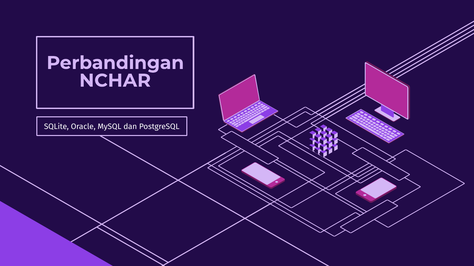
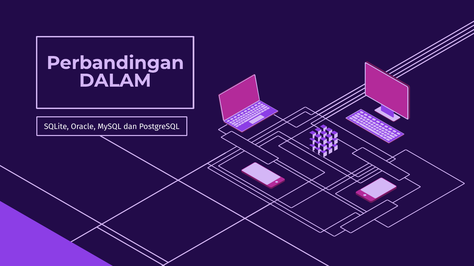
NCHAR: NCHAR -> DALAM
